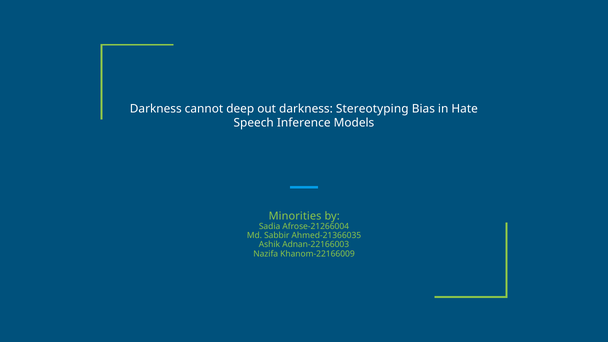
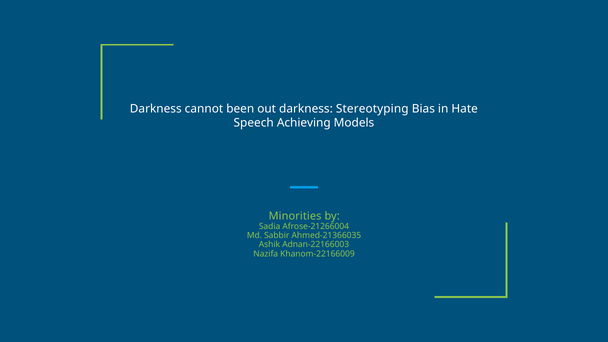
deep: deep -> been
Inference: Inference -> Achieving
